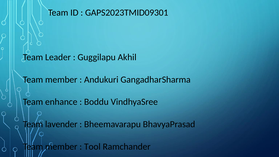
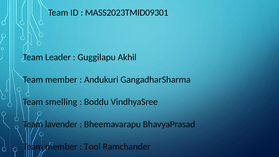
GAPS2023TMID09301: GAPS2023TMID09301 -> MASS2023TMID09301
enhance: enhance -> smelling
